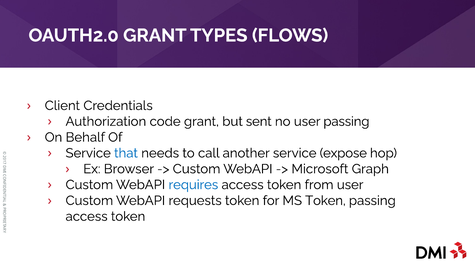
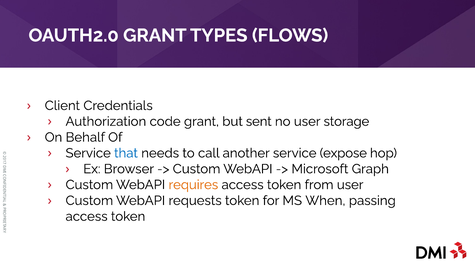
user passing: passing -> storage
requires colour: blue -> orange
MS Token: Token -> When
